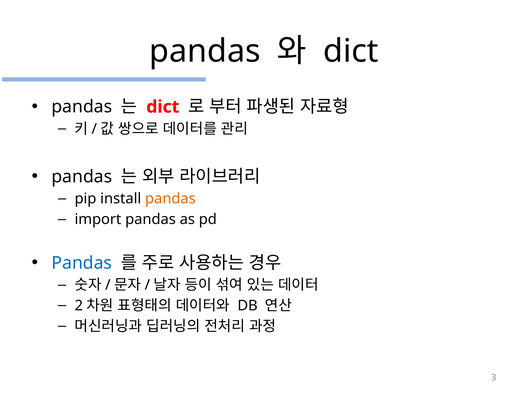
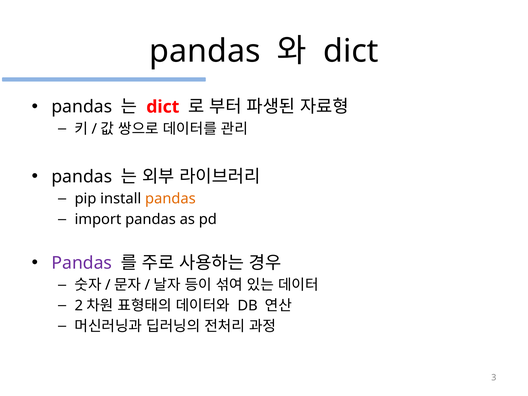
Pandas at (82, 263) colour: blue -> purple
